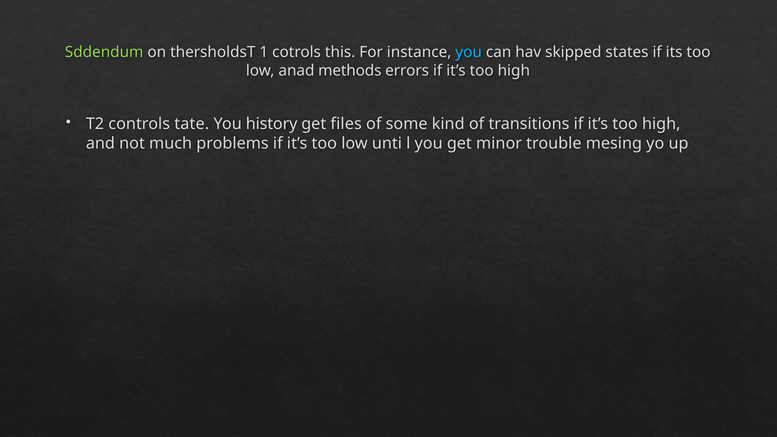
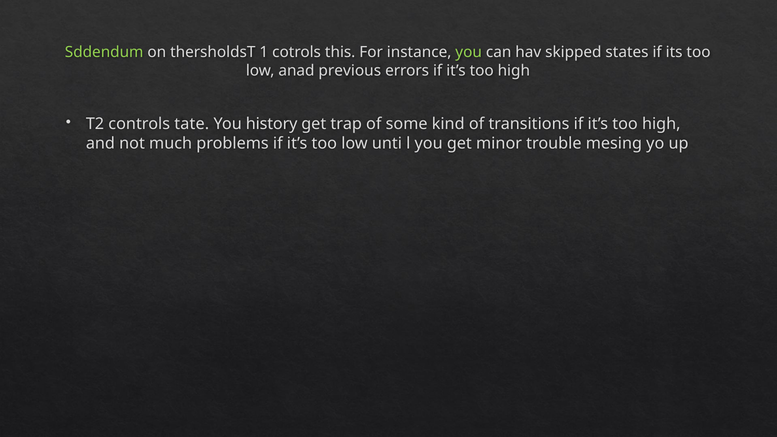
you at (469, 52) colour: light blue -> light green
methods: methods -> previous
files: files -> trap
